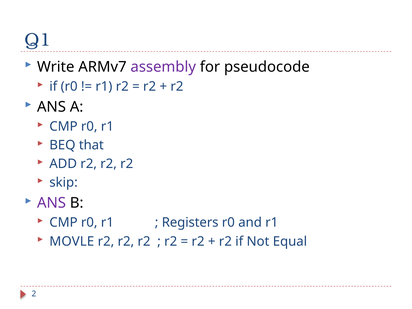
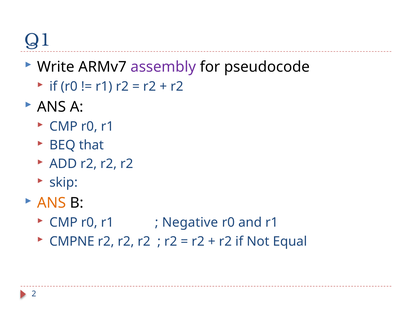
ANS at (51, 203) colour: purple -> orange
Registers: Registers -> Negative
MOVLE: MOVLE -> CMPNE
